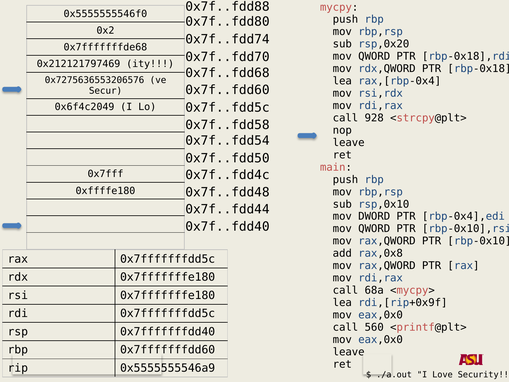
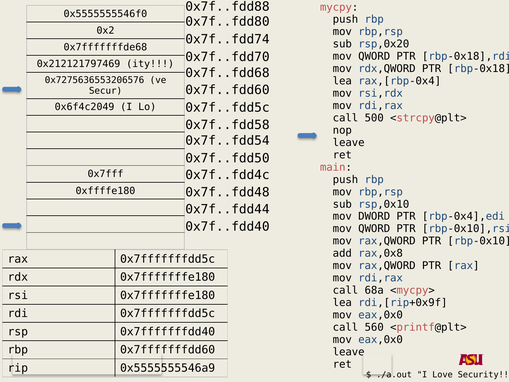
928: 928 -> 500
